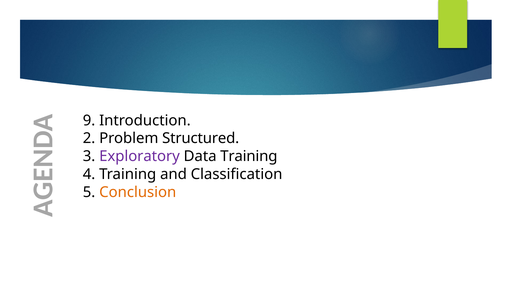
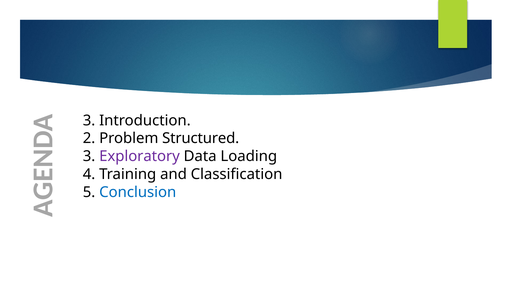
9 at (89, 120): 9 -> 3
Data Training: Training -> Loading
Conclusion colour: orange -> blue
